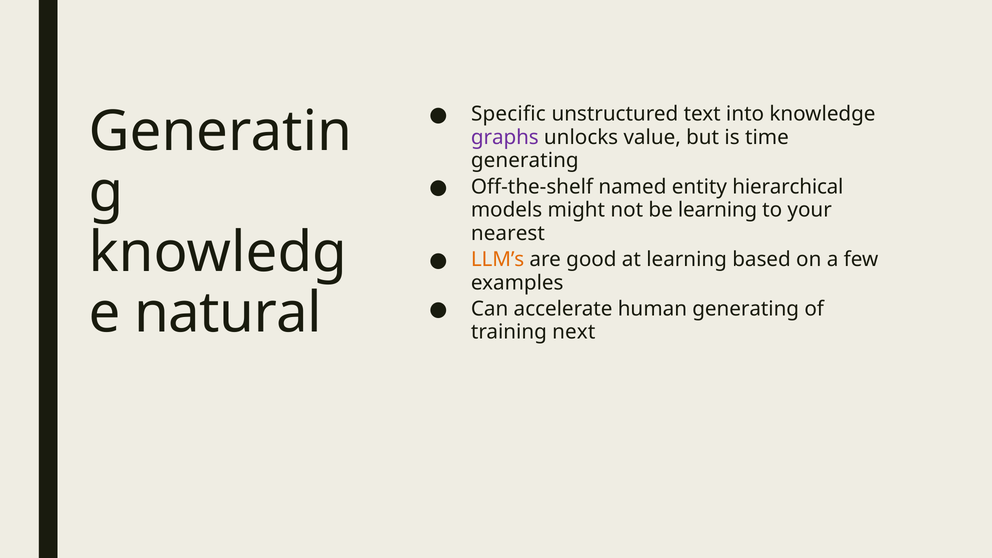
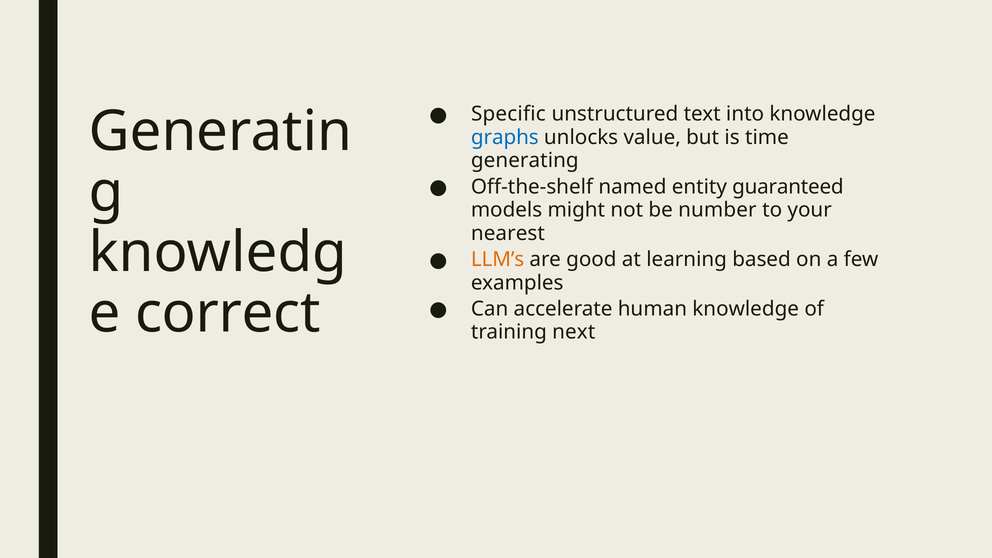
graphs colour: purple -> blue
hierarchical: hierarchical -> guaranteed
be learning: learning -> number
natural: natural -> correct
human generating: generating -> knowledge
